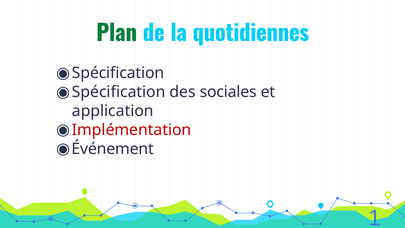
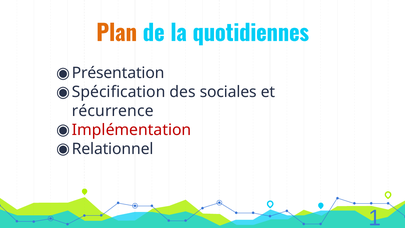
Plan colour: green -> orange
Spécification at (118, 73): Spécification -> Présentation
application: application -> récurrence
Événement: Événement -> Relationnel
